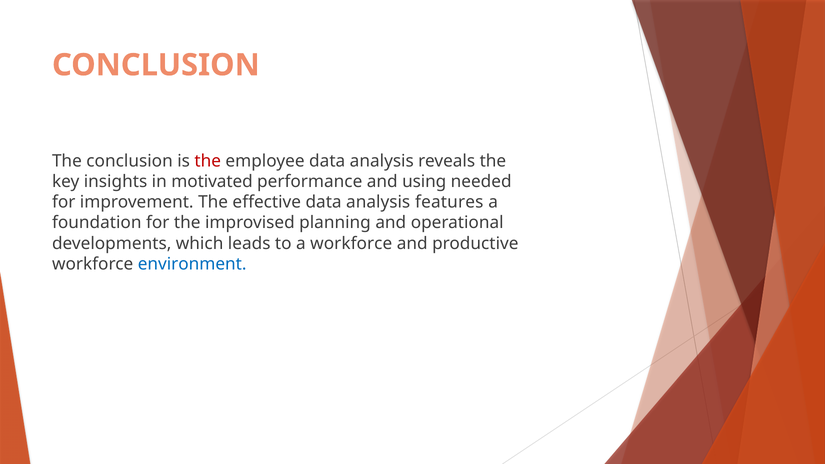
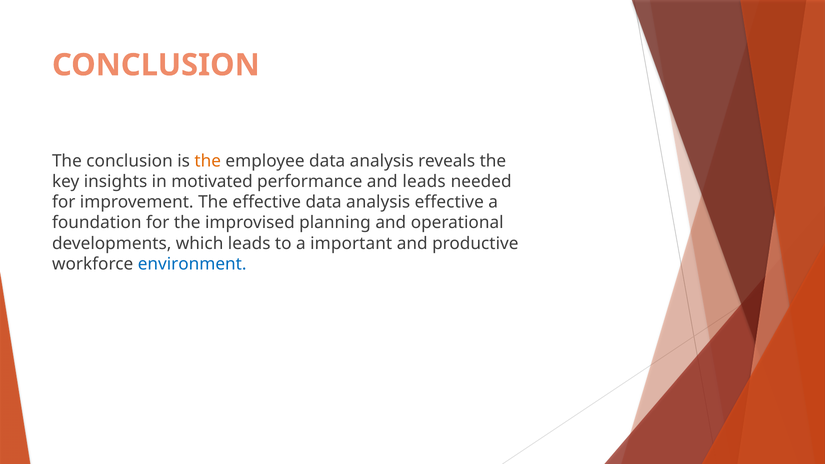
the at (208, 161) colour: red -> orange
and using: using -> leads
analysis features: features -> effective
a workforce: workforce -> important
